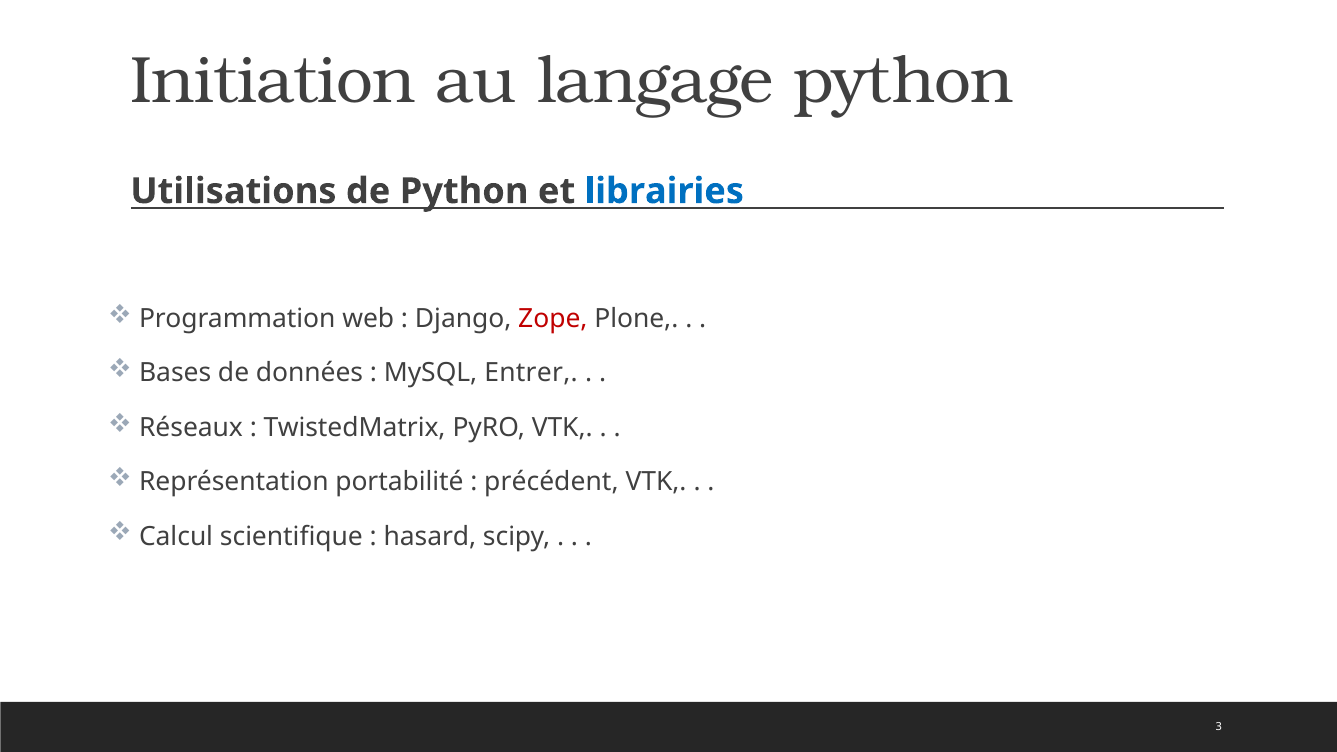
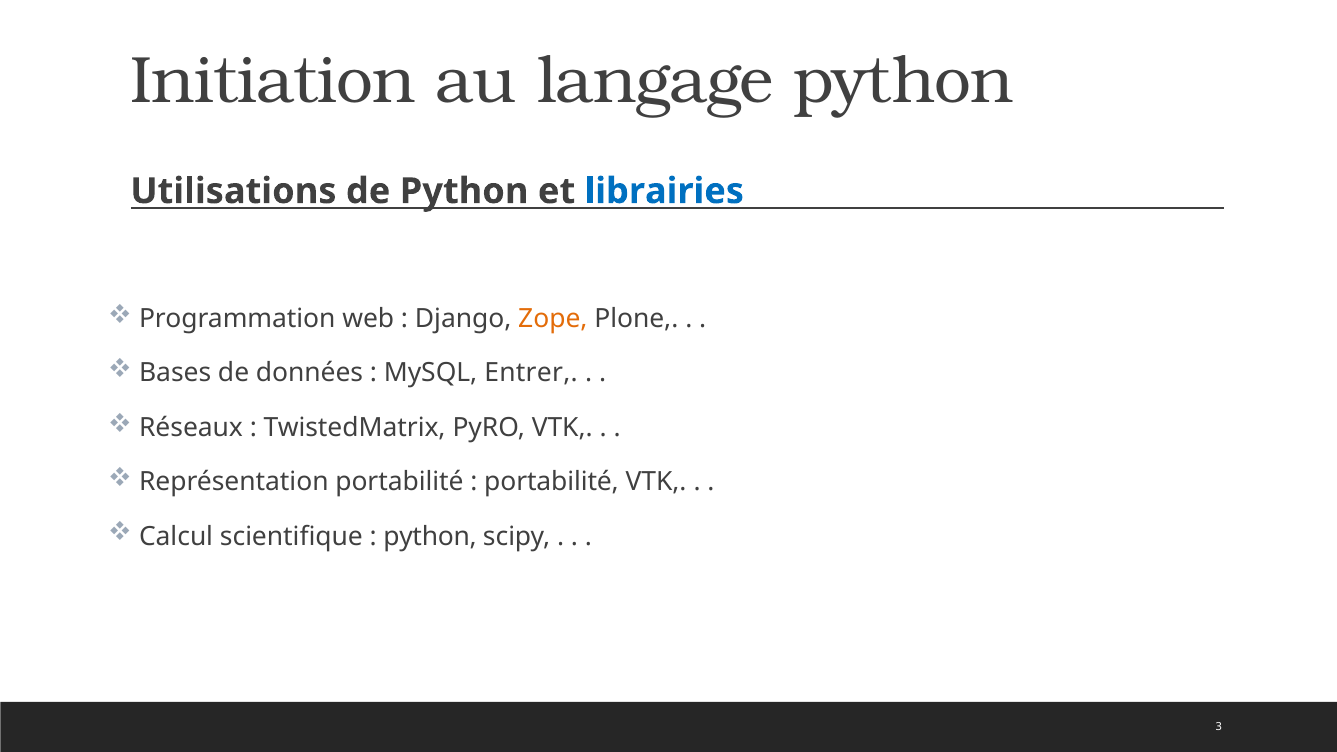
Zope colour: red -> orange
précédent at (551, 482): précédent -> portabilité
hasard at (430, 536): hasard -> python
